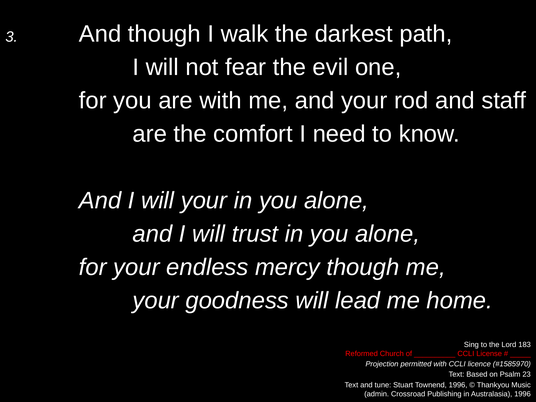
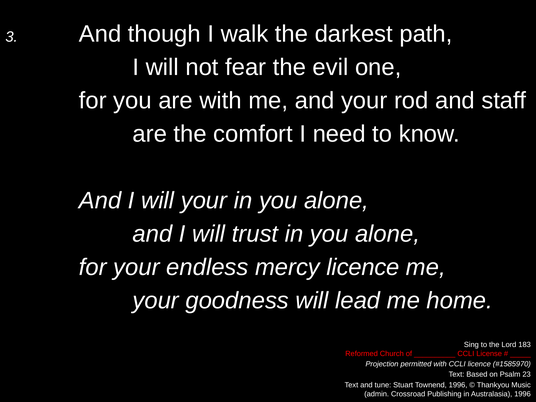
mercy though: though -> licence
